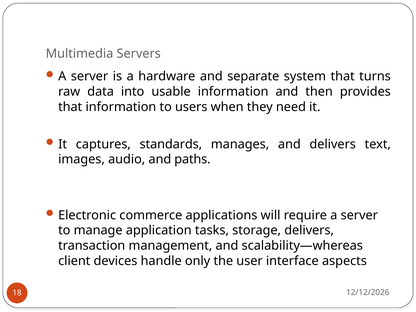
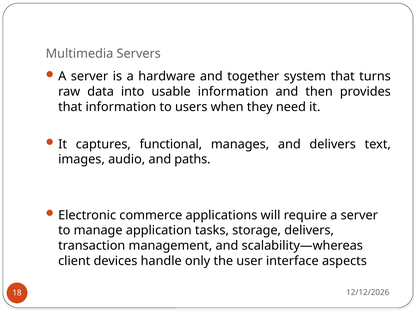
separate: separate -> together
standards: standards -> functional
